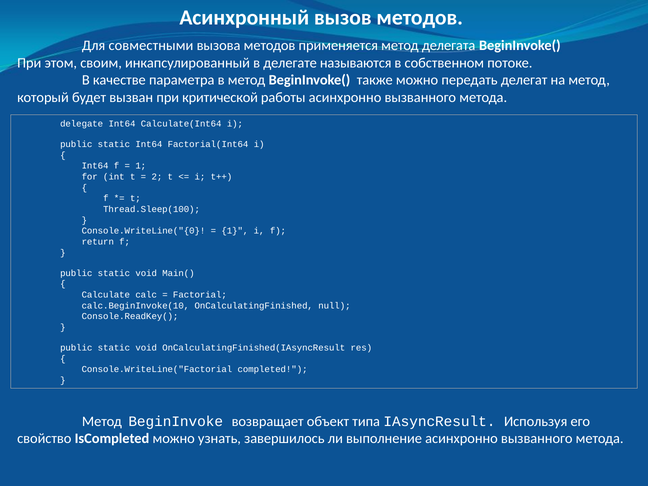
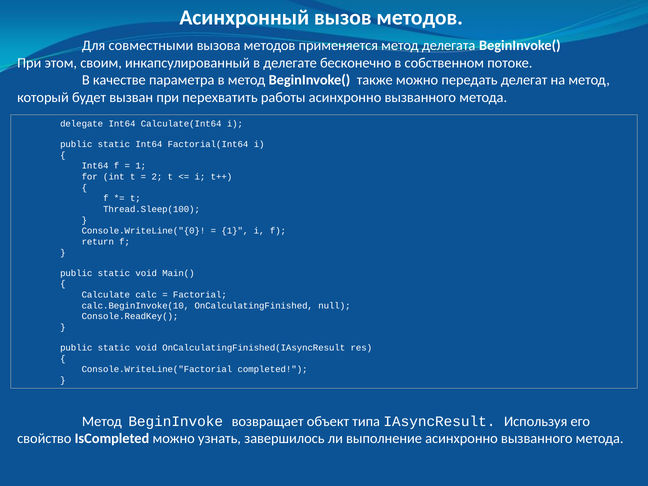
называются: называются -> бесконечно
критической: критической -> перехватить
